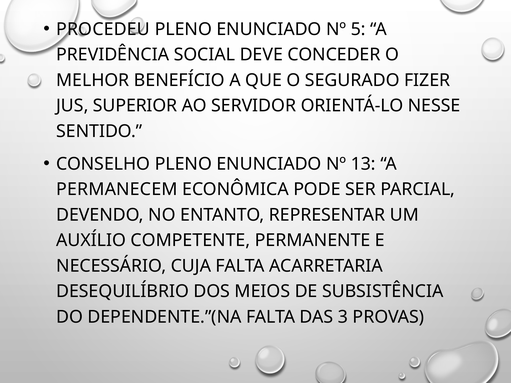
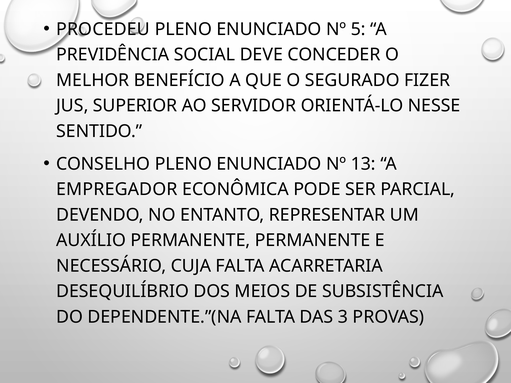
PERMANECEM: PERMANECEM -> EMPREGADOR
AUXÍLIO COMPETENTE: COMPETENTE -> PERMANENTE
